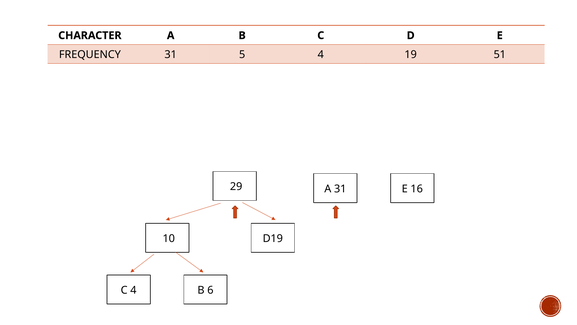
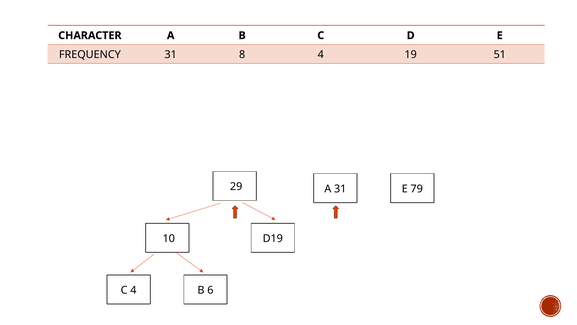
5: 5 -> 8
16: 16 -> 79
